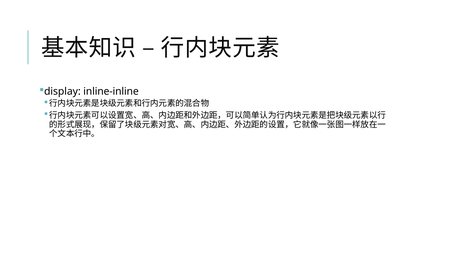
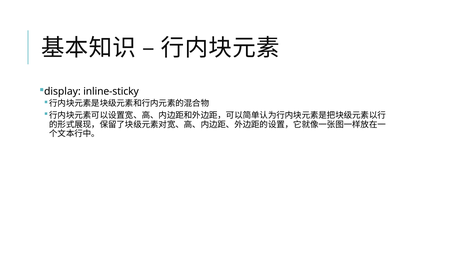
inline-inline: inline-inline -> inline-sticky
